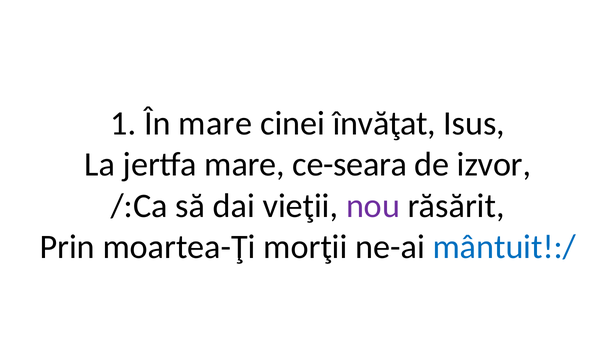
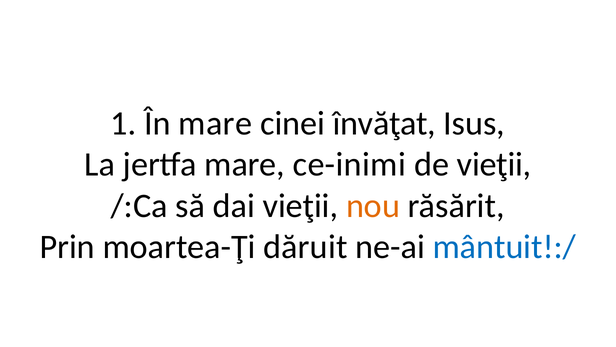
ce-seara: ce-seara -> ce-inimi
de izvor: izvor -> vieţii
nou colour: purple -> orange
morţii: morţii -> dăruit
